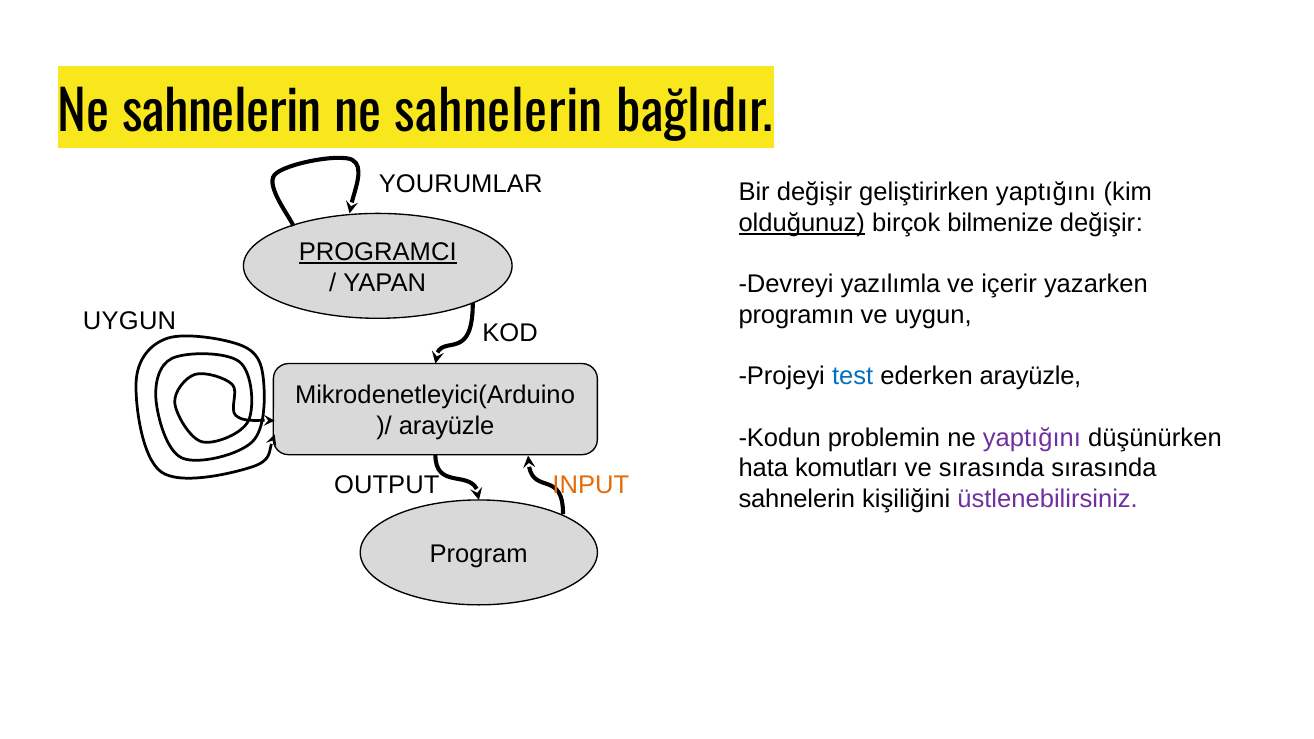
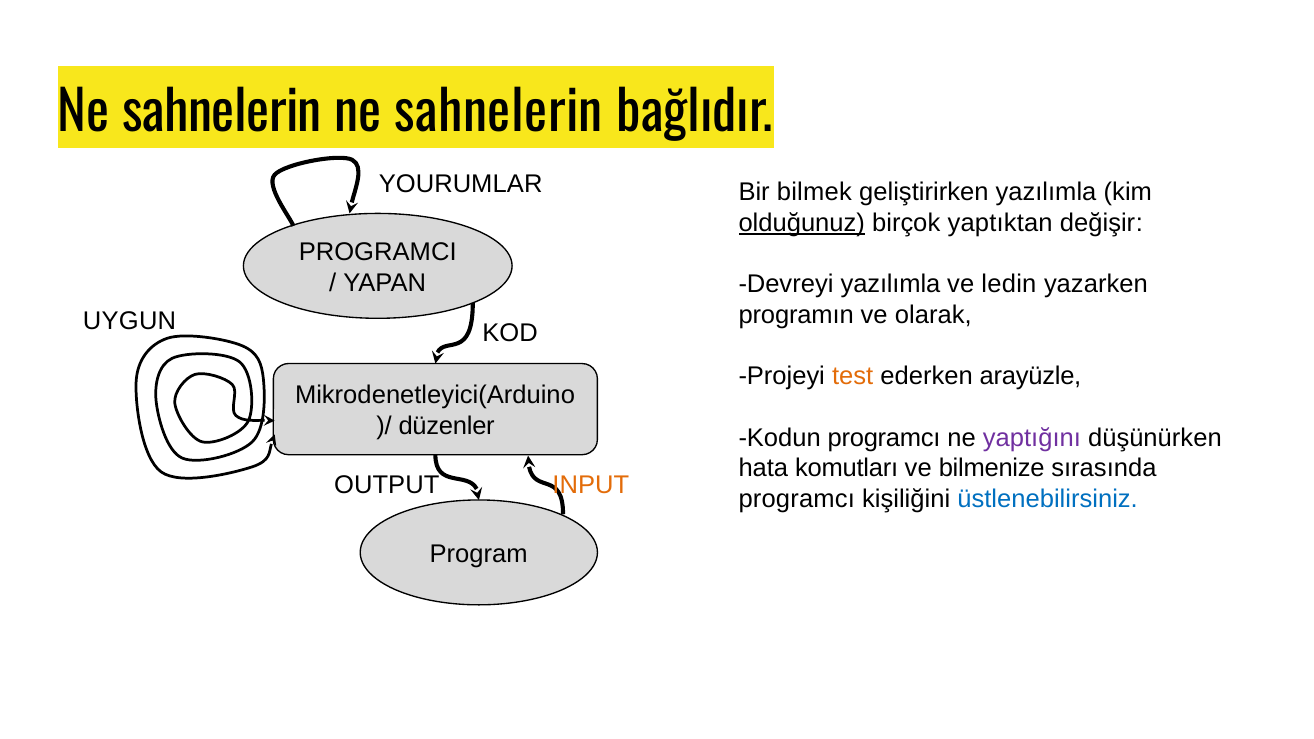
Bir değişir: değişir -> bilmek
geliştirirken yaptığını: yaptığını -> yazılımla
bilmenize: bilmenize -> yaptıktan
PROGRAMCI underline: present -> none
içerir: içerir -> ledin
ve uygun: uygun -> olarak
test colour: blue -> orange
arayüzle at (447, 426): arayüzle -> düzenler
Kodun problemin: problemin -> programcı
ve sırasında: sırasında -> bilmenize
sahnelerin at (797, 499): sahnelerin -> programcı
üstlenebilirsiniz colour: purple -> blue
